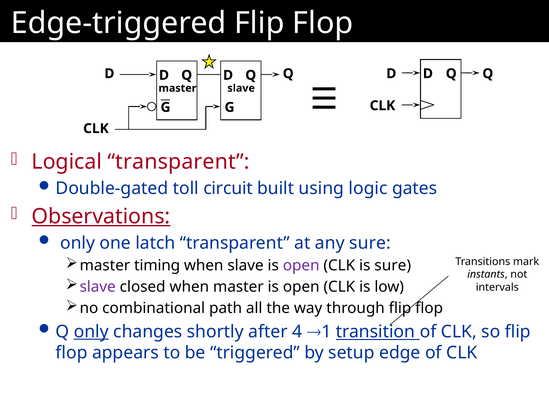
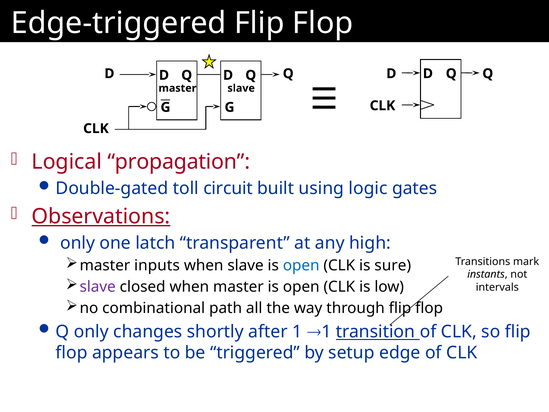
Logical transparent: transparent -> propagation
any sure: sure -> high
timing: timing -> inputs
open at (301, 265) colour: purple -> blue
only at (91, 331) underline: present -> none
4: 4 -> 1
